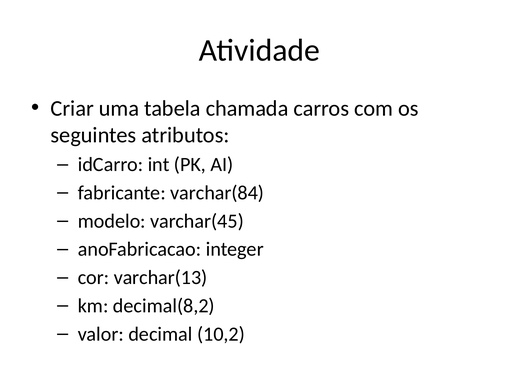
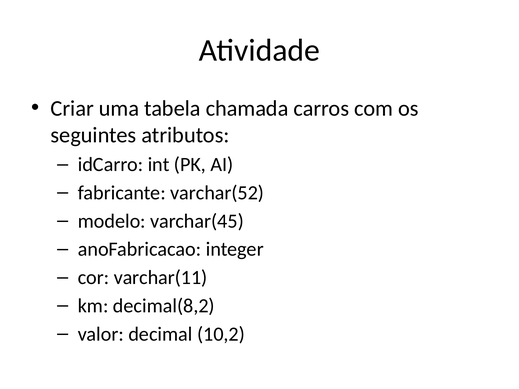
varchar(84: varchar(84 -> varchar(52
varchar(13: varchar(13 -> varchar(11
